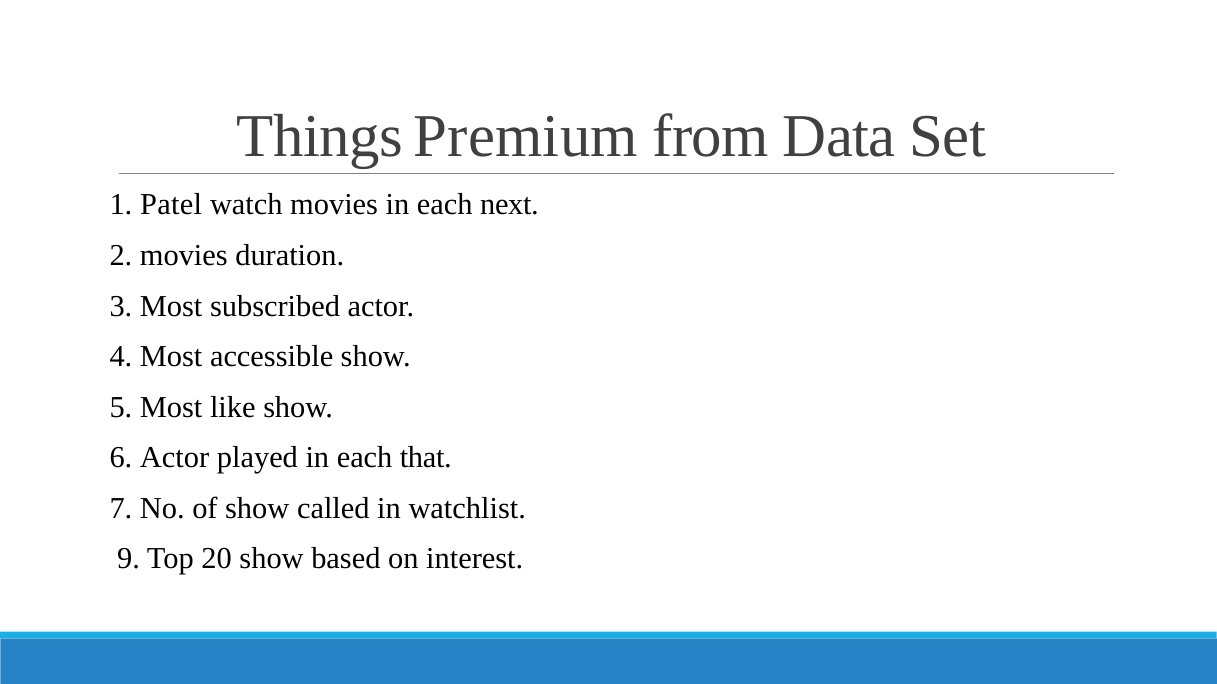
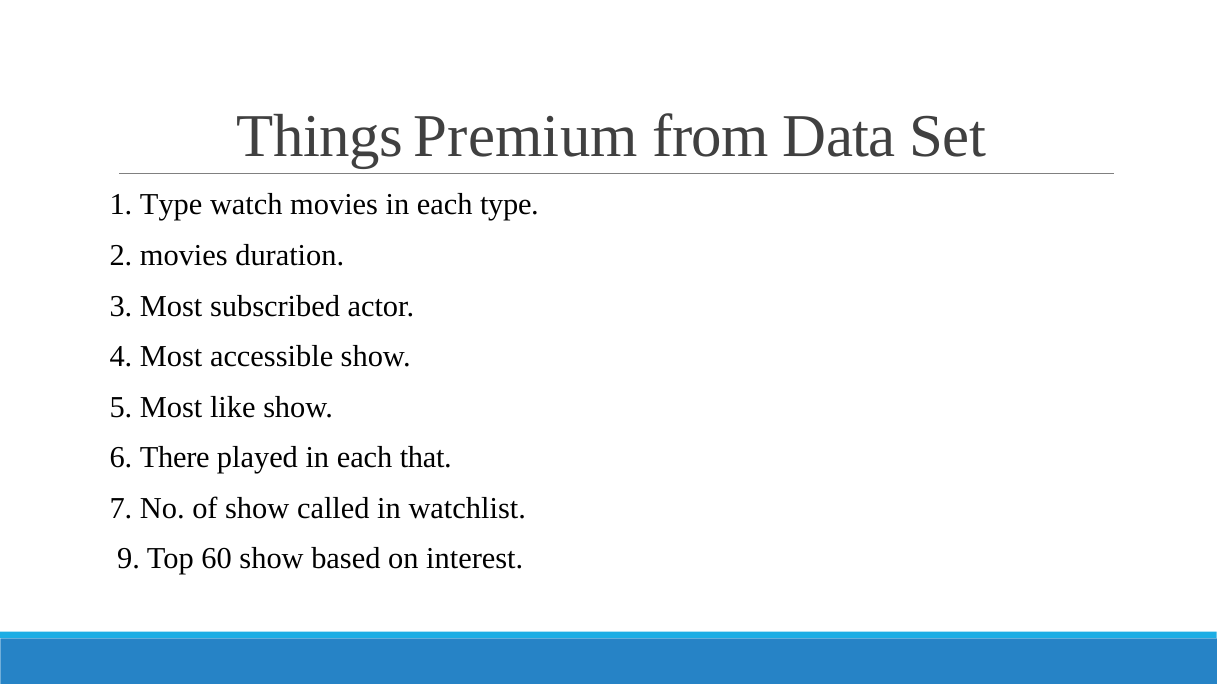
1 Patel: Patel -> Type
each next: next -> type
6 Actor: Actor -> There
20: 20 -> 60
